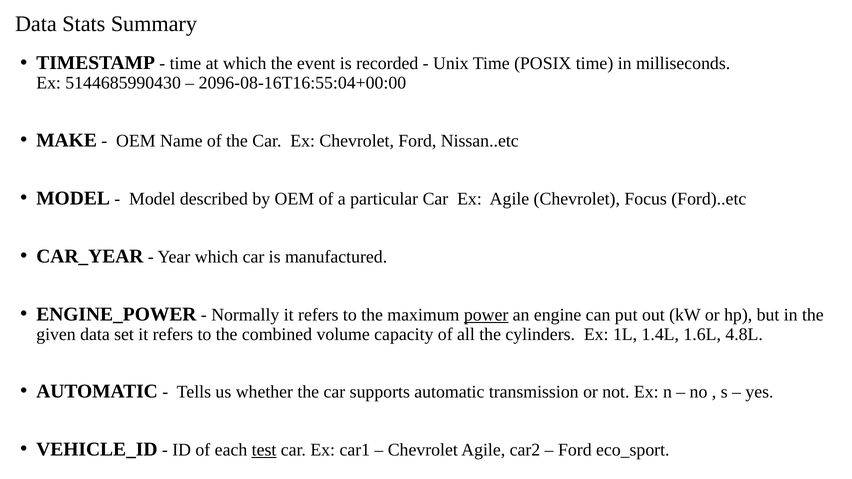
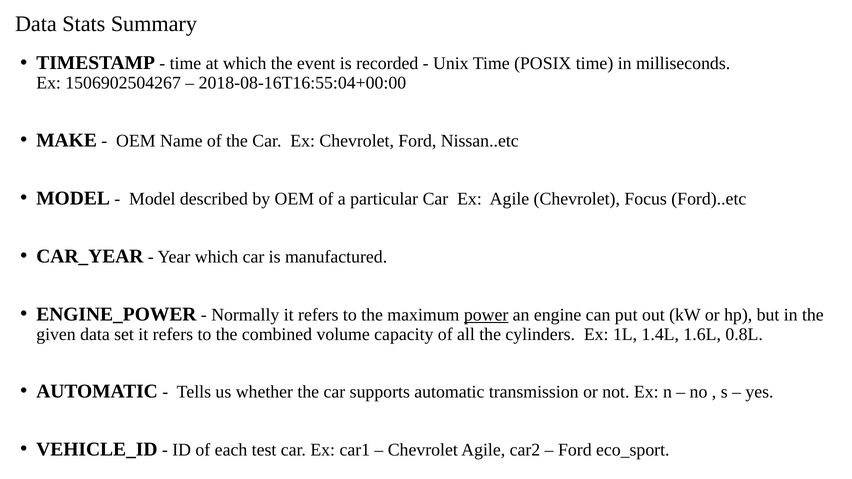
5144685990430: 5144685990430 -> 1506902504267
2096-08-16T16:55:04+00:00: 2096-08-16T16:55:04+00:00 -> 2018-08-16T16:55:04+00:00
4.8L: 4.8L -> 0.8L
test underline: present -> none
